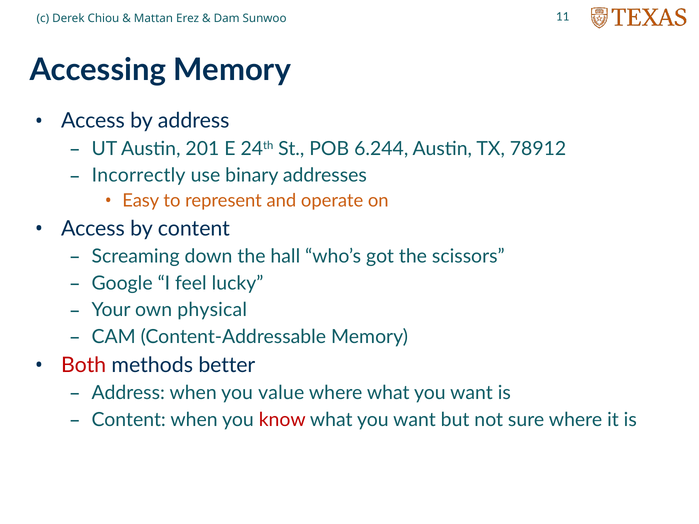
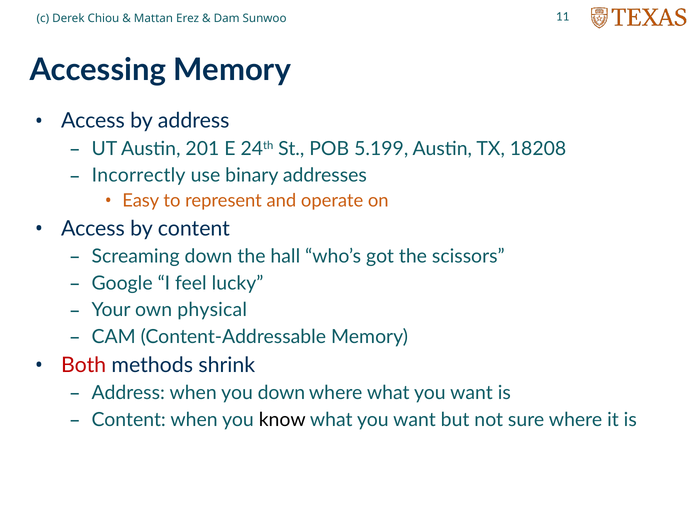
6.244: 6.244 -> 5.199
78912: 78912 -> 18208
better: better -> shrink
you value: value -> down
know colour: red -> black
